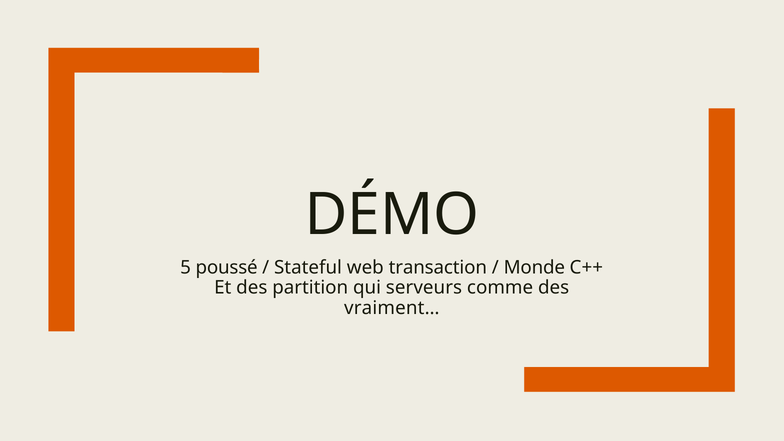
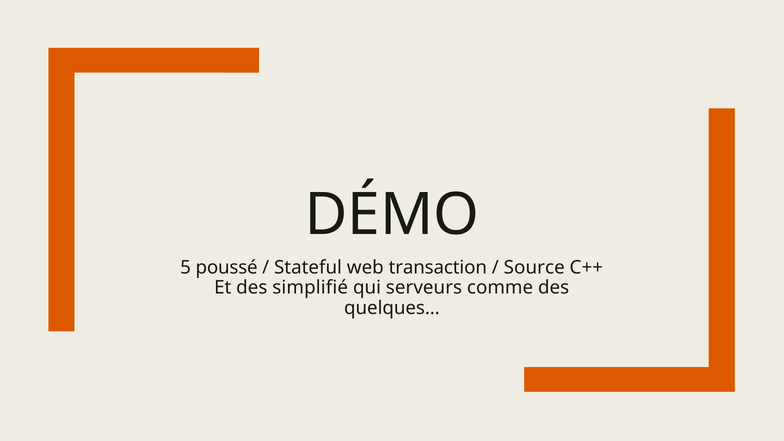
Monde: Monde -> Source
partition: partition -> simplifié
vraiment…: vraiment… -> quelques…
